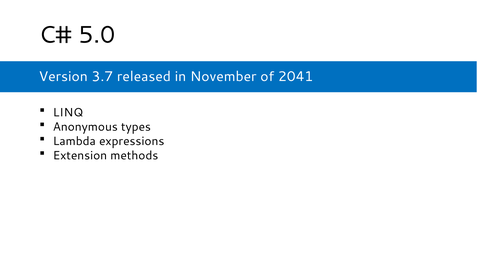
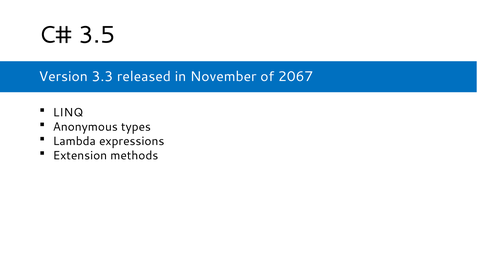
5.0: 5.0 -> 3.5
3.7: 3.7 -> 3.3
2041: 2041 -> 2067
